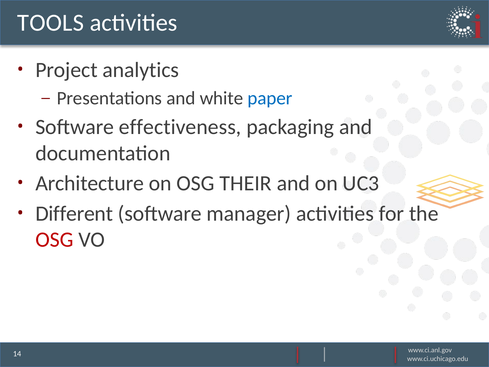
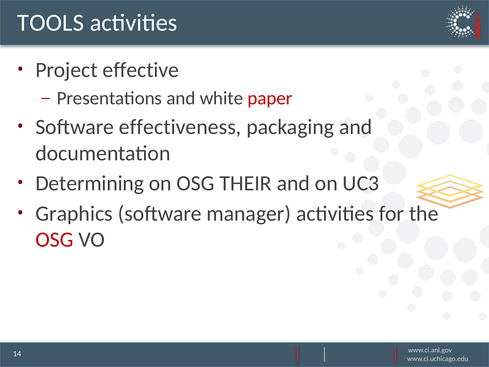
analytics: analytics -> effective
paper colour: blue -> red
Architecture: Architecture -> Determining
Different: Different -> Graphics
